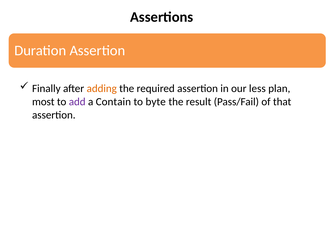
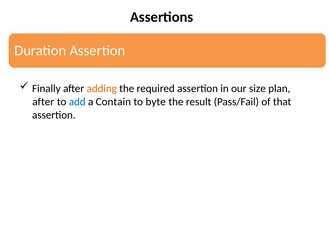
less: less -> size
most at (43, 102): most -> after
add colour: purple -> blue
